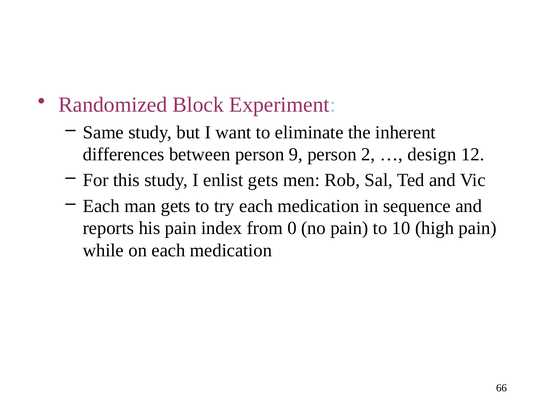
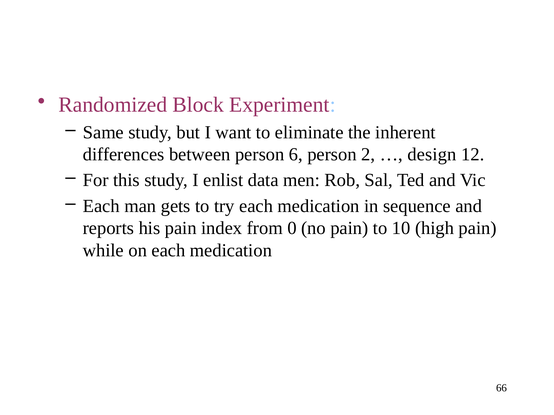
9: 9 -> 6
enlist gets: gets -> data
